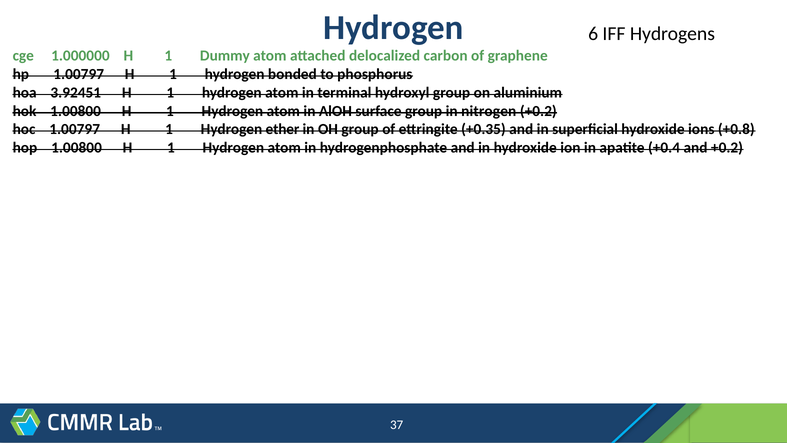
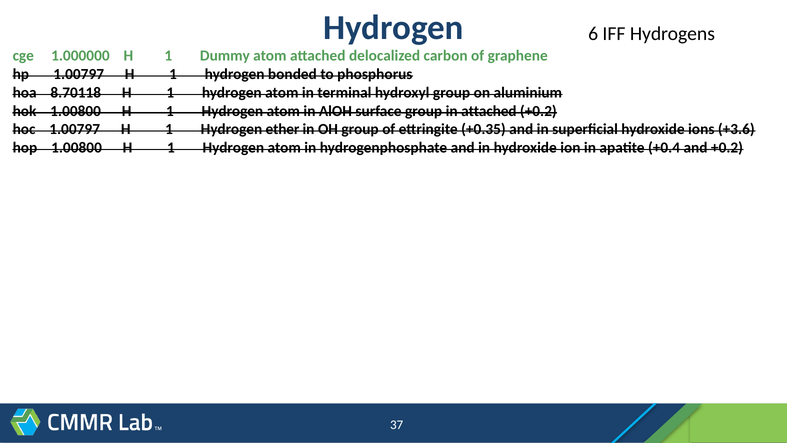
3.92451: 3.92451 -> 8.70118
in nitrogen: nitrogen -> attached
+0.8: +0.8 -> +3.6
